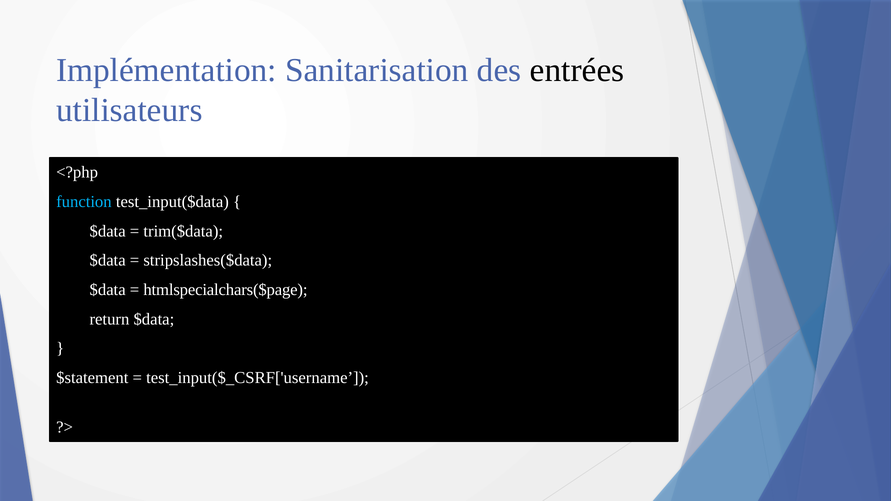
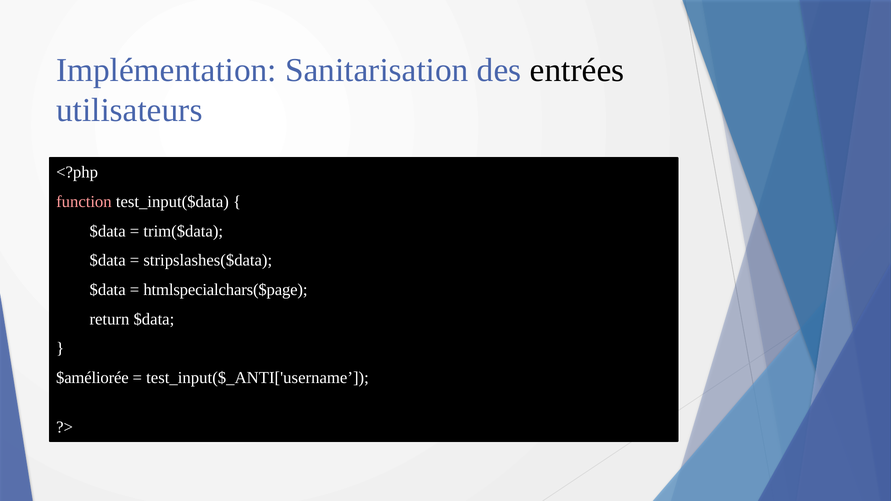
function colour: light blue -> pink
$statement: $statement -> $améliorée
test_input($_CSRF['username: test_input($_CSRF['username -> test_input($_ANTI['username
